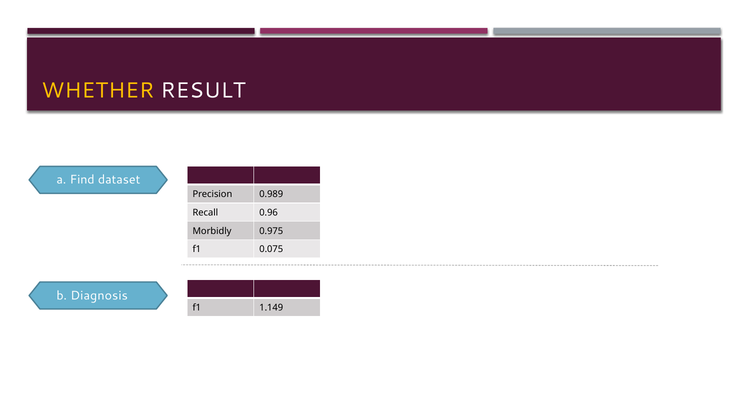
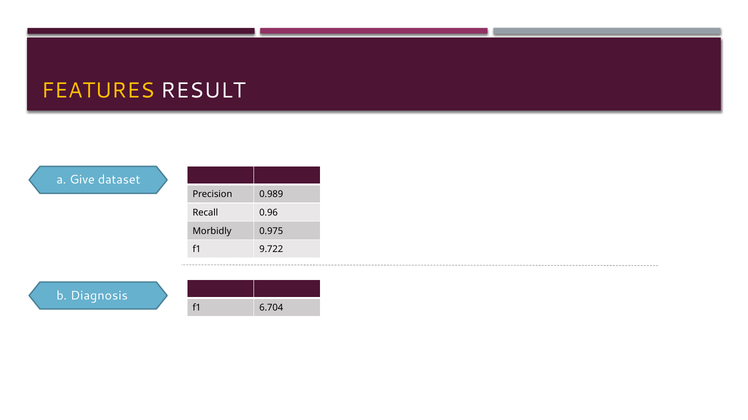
WHETHER: WHETHER -> FEATURES
Find: Find -> Give
0.075: 0.075 -> 9.722
1.149: 1.149 -> 6.704
